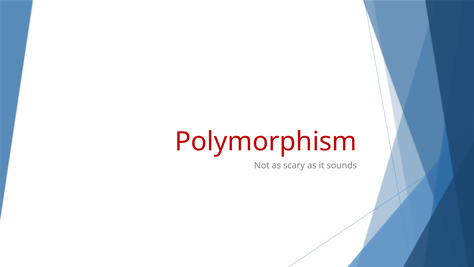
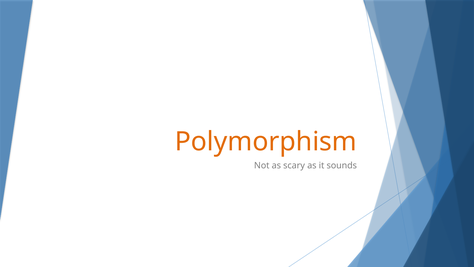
Polymorphism colour: red -> orange
